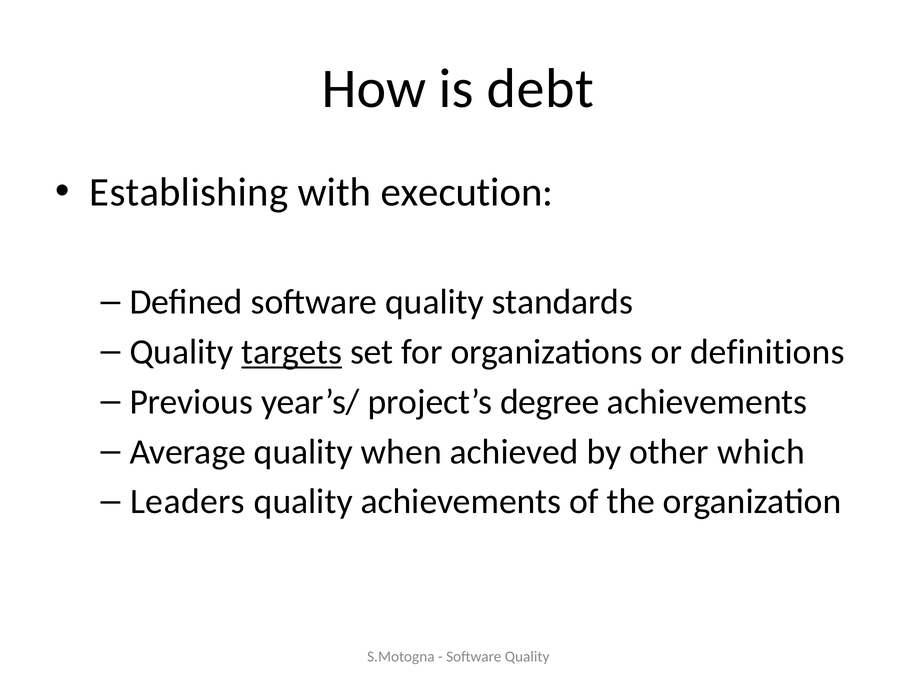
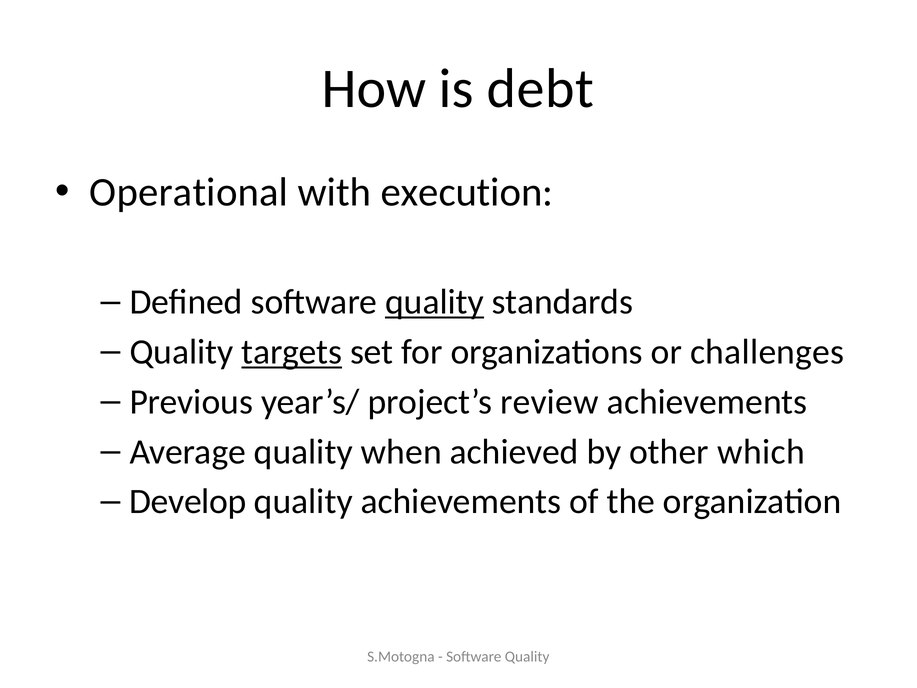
Establishing: Establishing -> Operational
quality at (435, 302) underline: none -> present
definitions: definitions -> challenges
degree: degree -> review
Leaders: Leaders -> Develop
